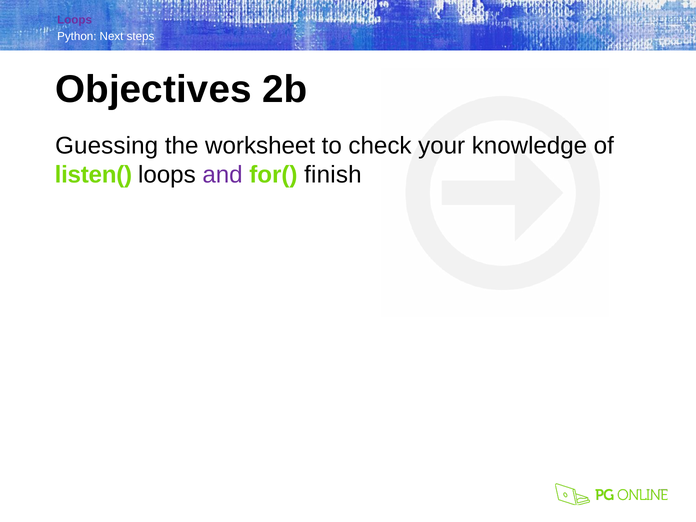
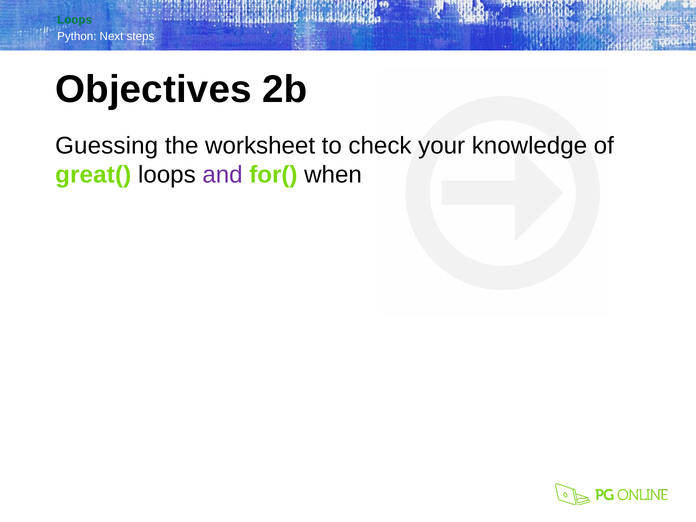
Loops at (75, 20) colour: purple -> green
listen(: listen( -> great(
finish: finish -> when
